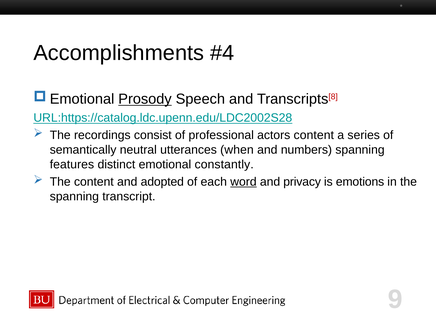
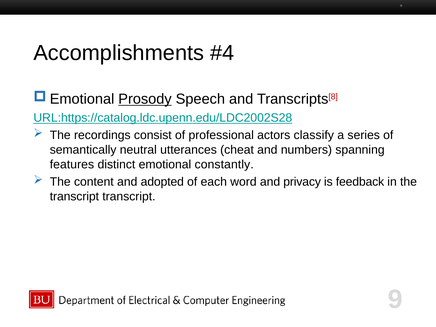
actors content: content -> classify
when: when -> cheat
word underline: present -> none
emotions: emotions -> feedback
spanning at (74, 196): spanning -> transcript
